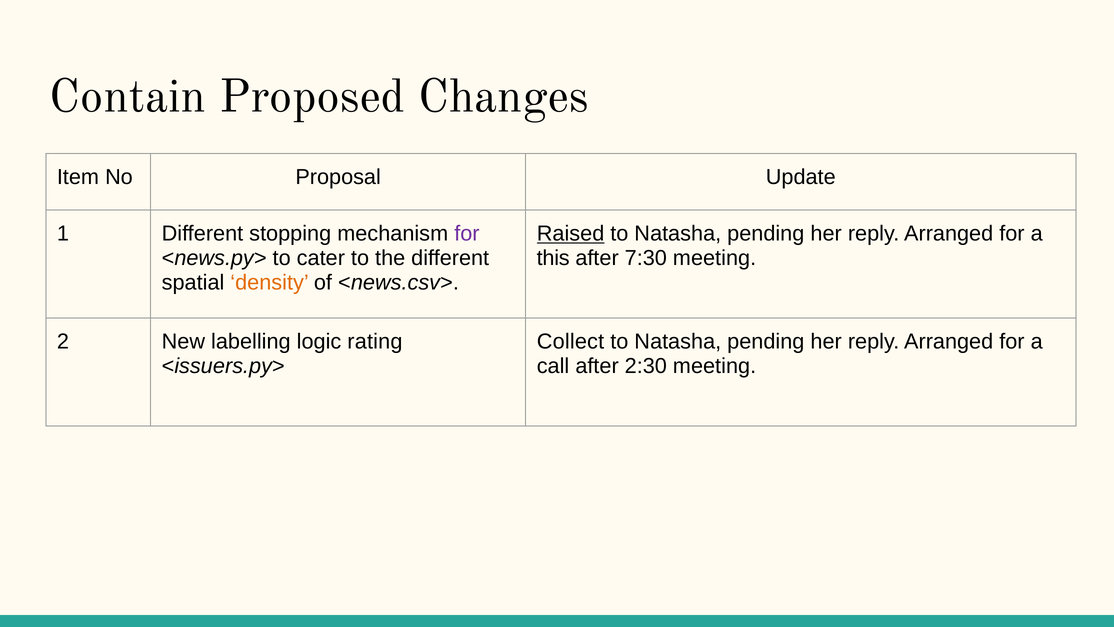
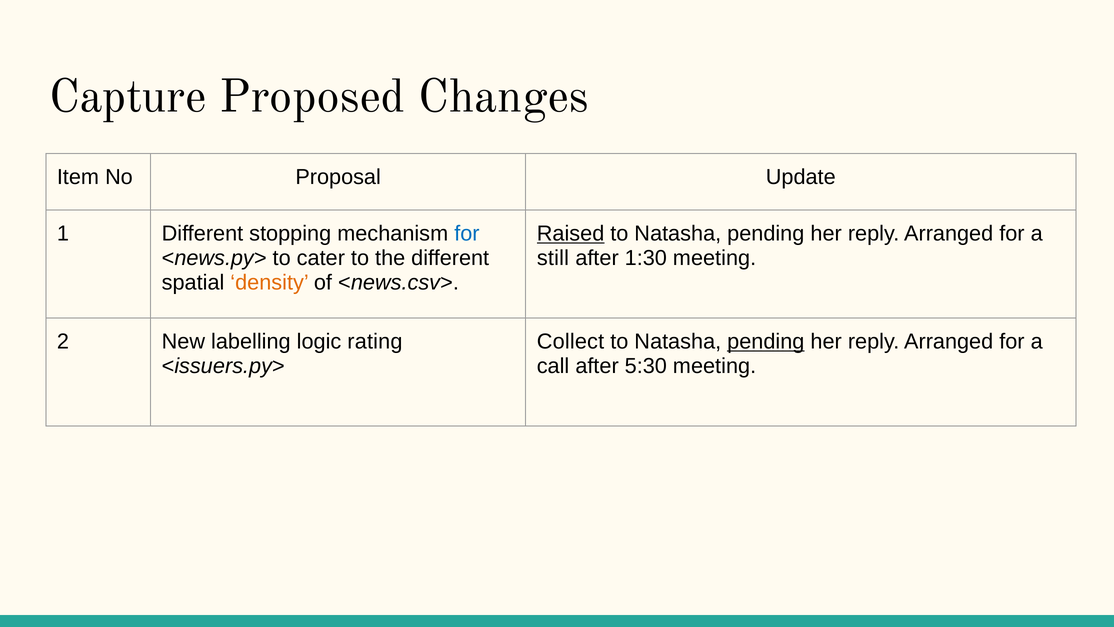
Contain: Contain -> Capture
for at (467, 234) colour: purple -> blue
this: this -> still
7:30: 7:30 -> 1:30
pending at (766, 342) underline: none -> present
2:30: 2:30 -> 5:30
